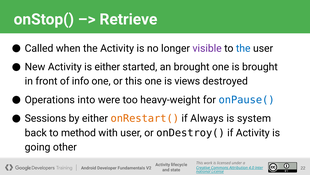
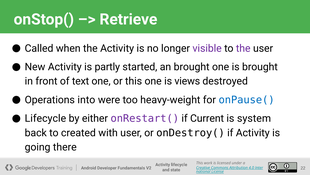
the at (243, 48) colour: blue -> purple
is either: either -> partly
info: info -> text
Sessions at (45, 118): Sessions -> Lifecycle
onRestart( colour: orange -> purple
Always: Always -> Current
method: method -> created
other: other -> there
